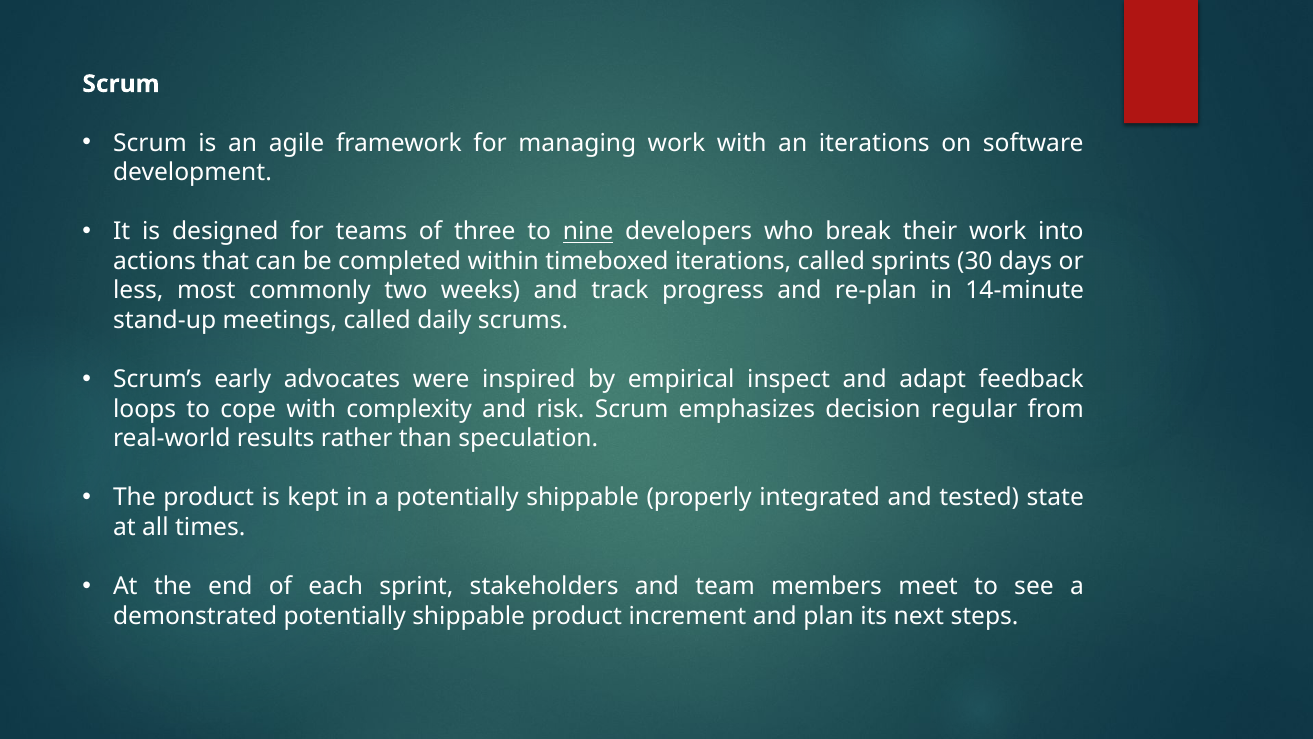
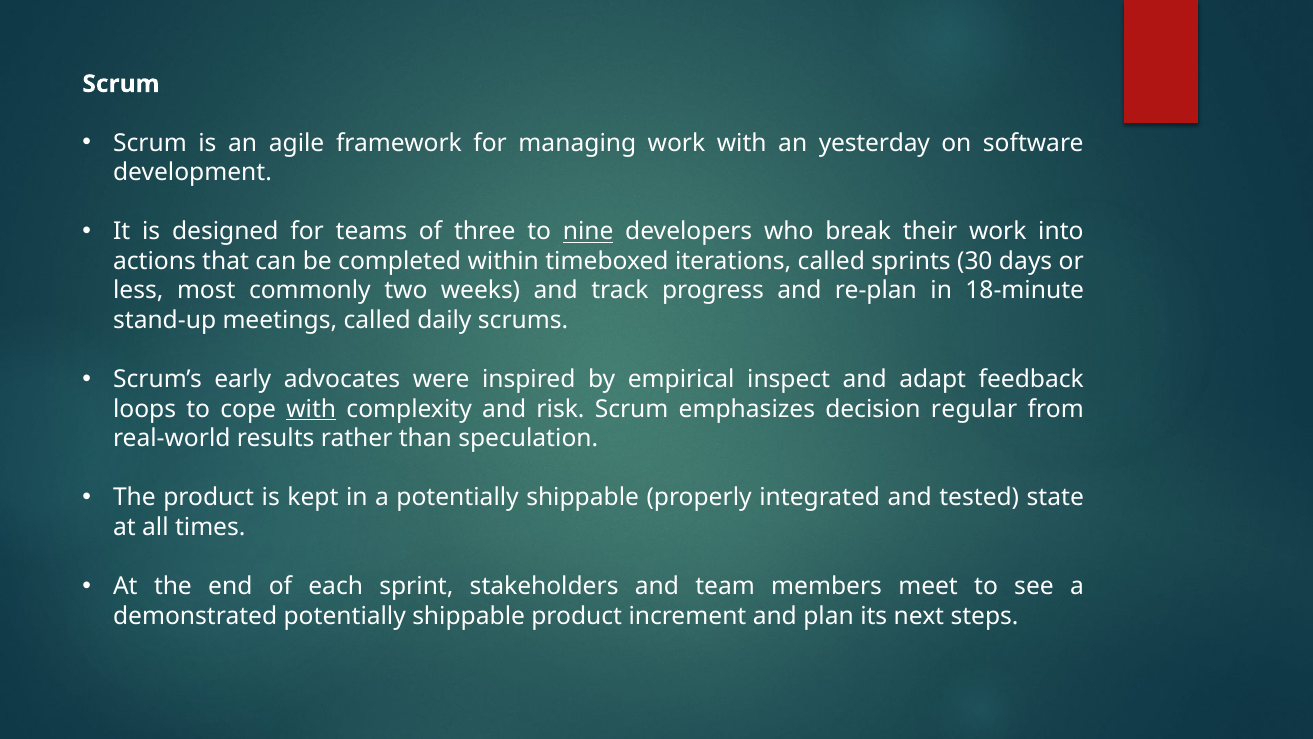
an iterations: iterations -> yesterday
14-minute: 14-minute -> 18-minute
with at (311, 409) underline: none -> present
